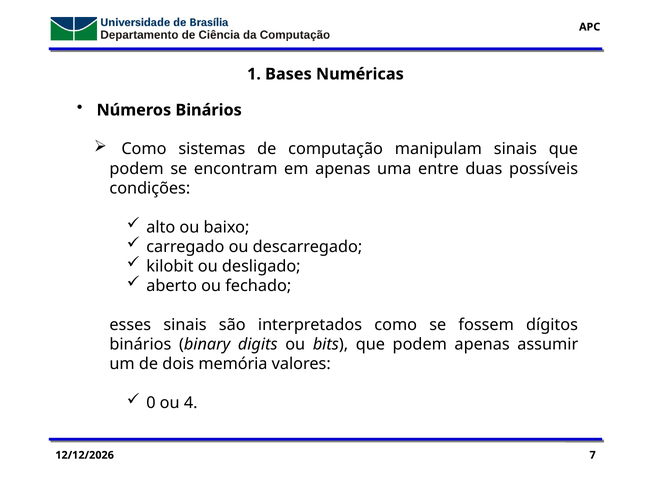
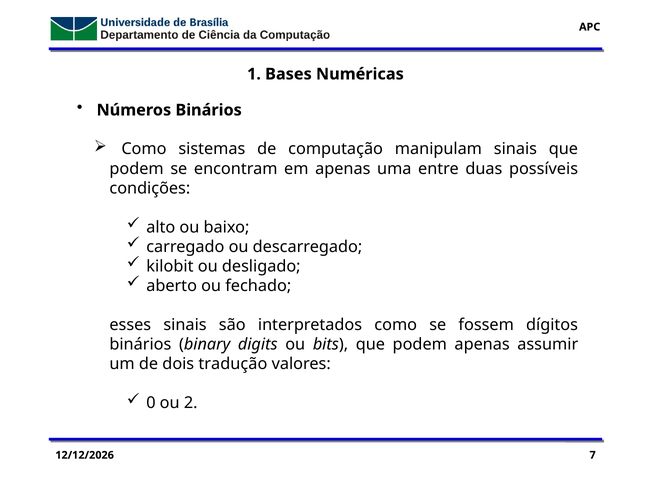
memória: memória -> tradução
4: 4 -> 2
